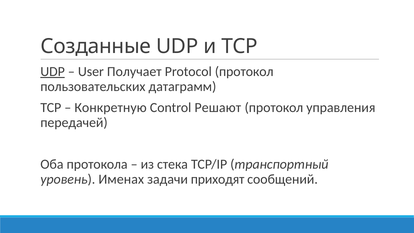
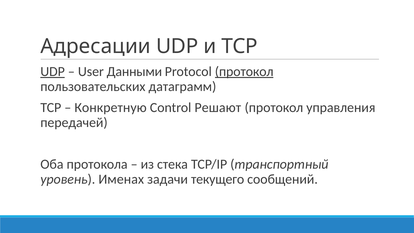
Созданные: Созданные -> Адресации
Получает: Получает -> Данными
протокол at (244, 72) underline: none -> present
приходят: приходят -> текущего
